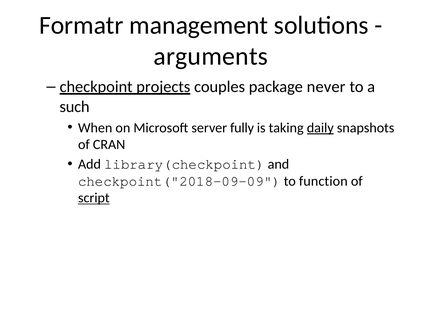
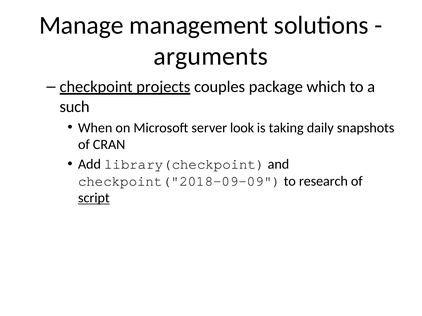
Formatr: Formatr -> Manage
never: never -> which
fully: fully -> look
daily underline: present -> none
function: function -> research
